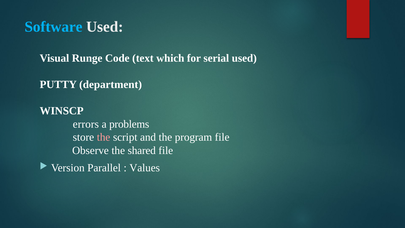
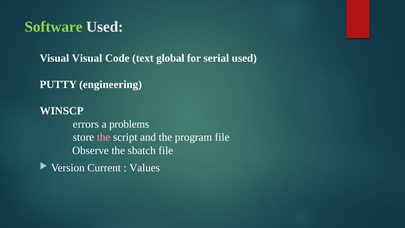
Software colour: light blue -> light green
Visual Runge: Runge -> Visual
which: which -> global
department: department -> engineering
shared: shared -> sbatch
Parallel: Parallel -> Current
